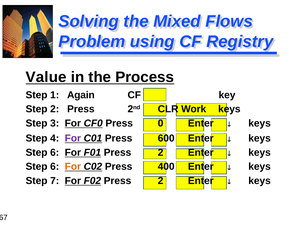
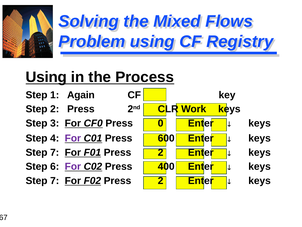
Value at (46, 77): Value -> Using
6 at (55, 152): 6 -> 7
For at (73, 166) colour: orange -> purple
